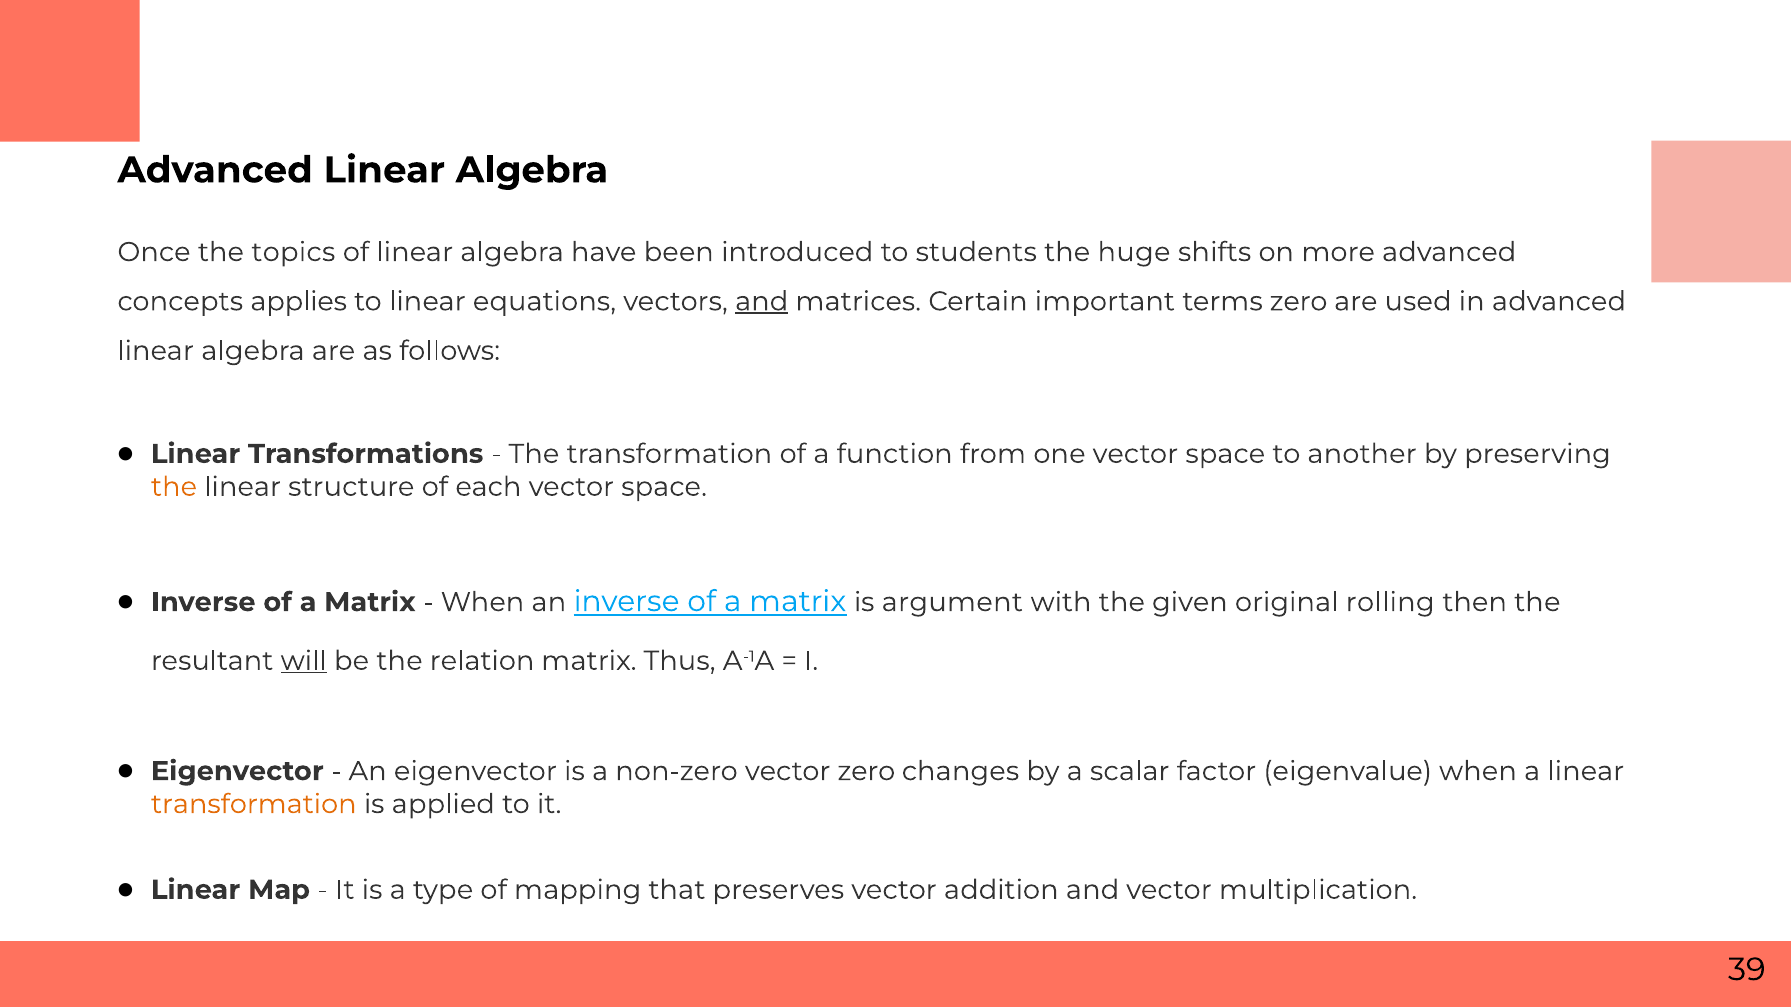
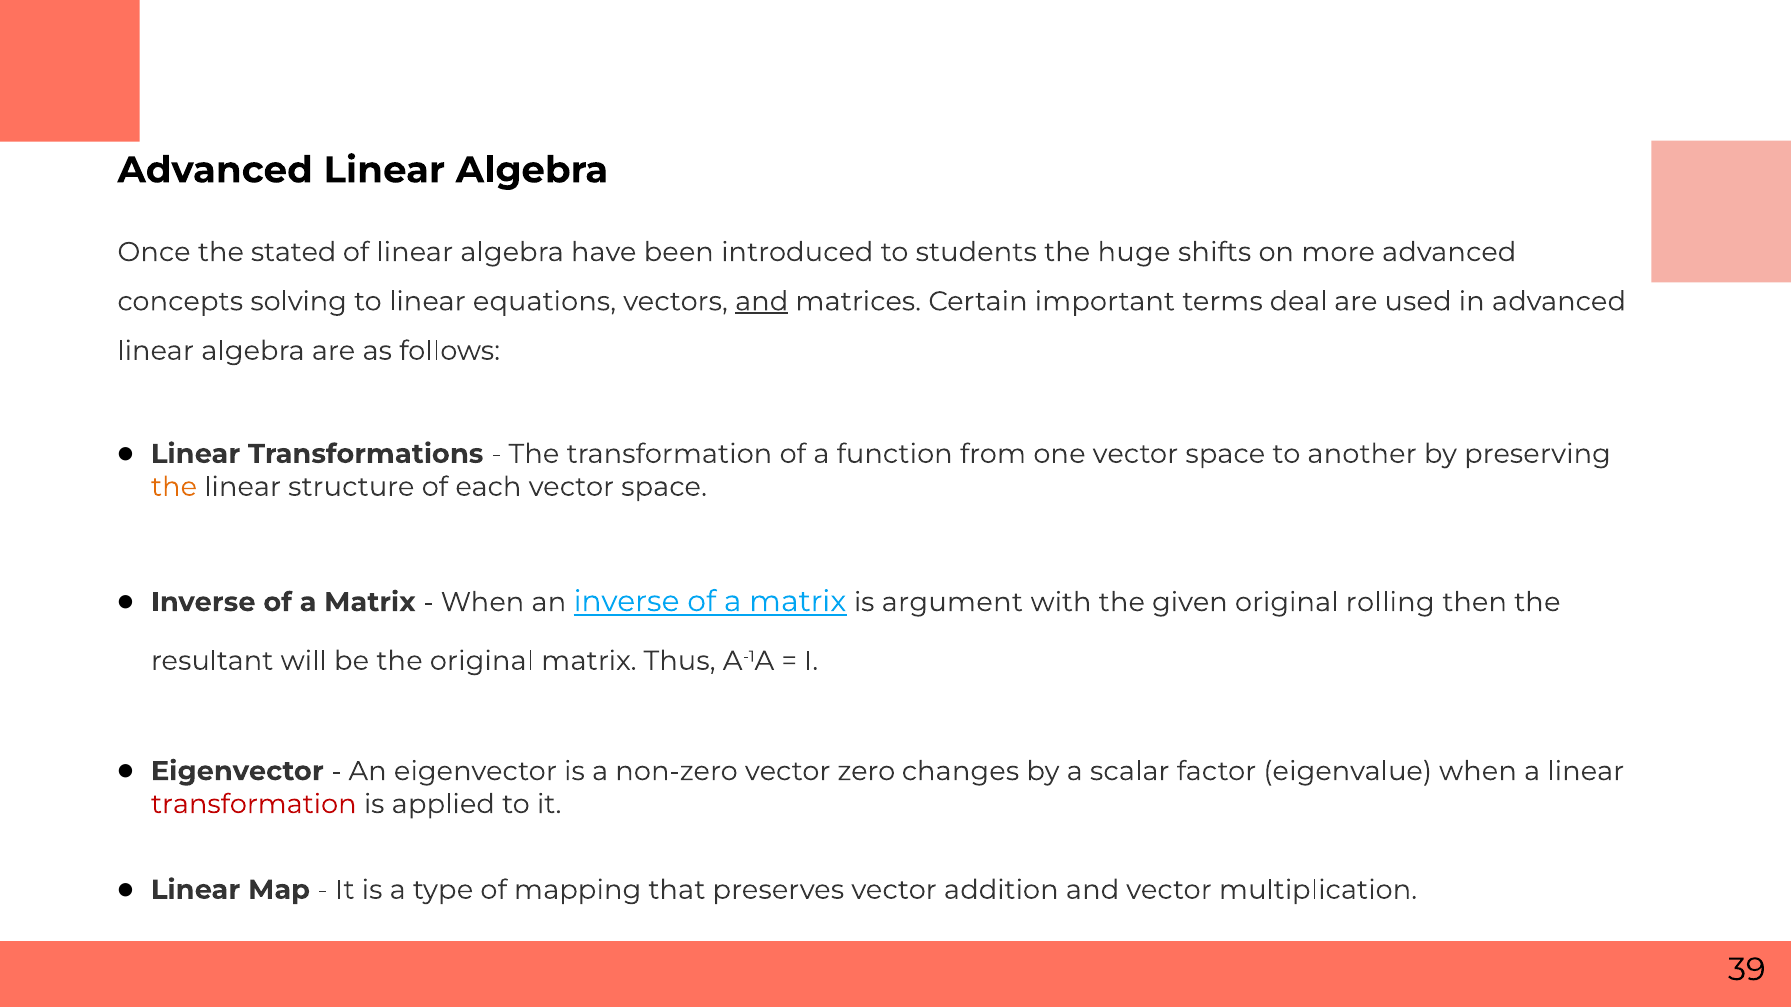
topics: topics -> stated
applies: applies -> solving
terms zero: zero -> deal
will underline: present -> none
the relation: relation -> original
transformation at (254, 804) colour: orange -> red
